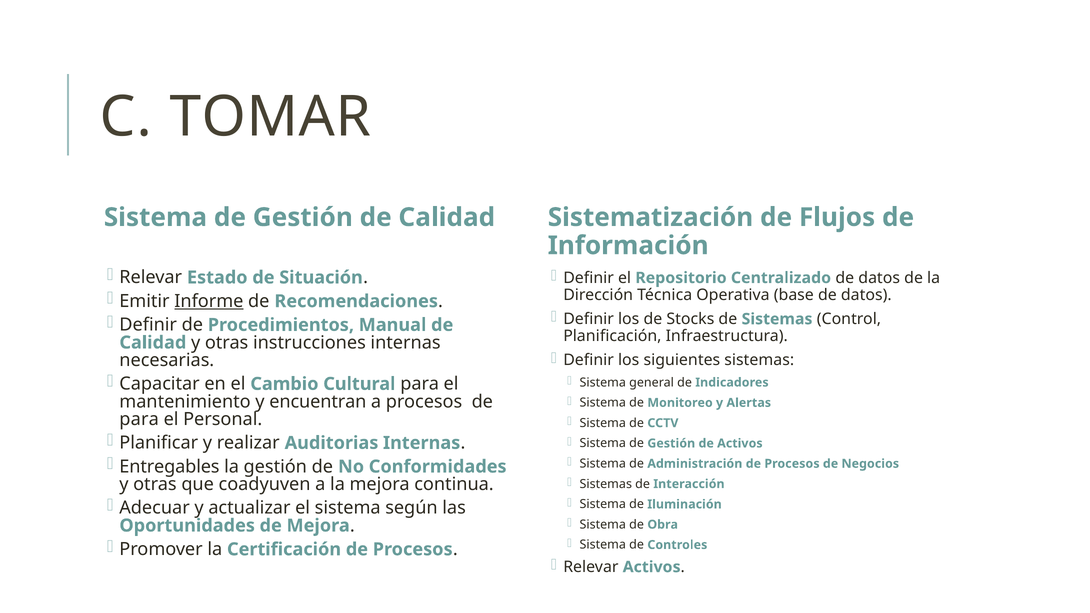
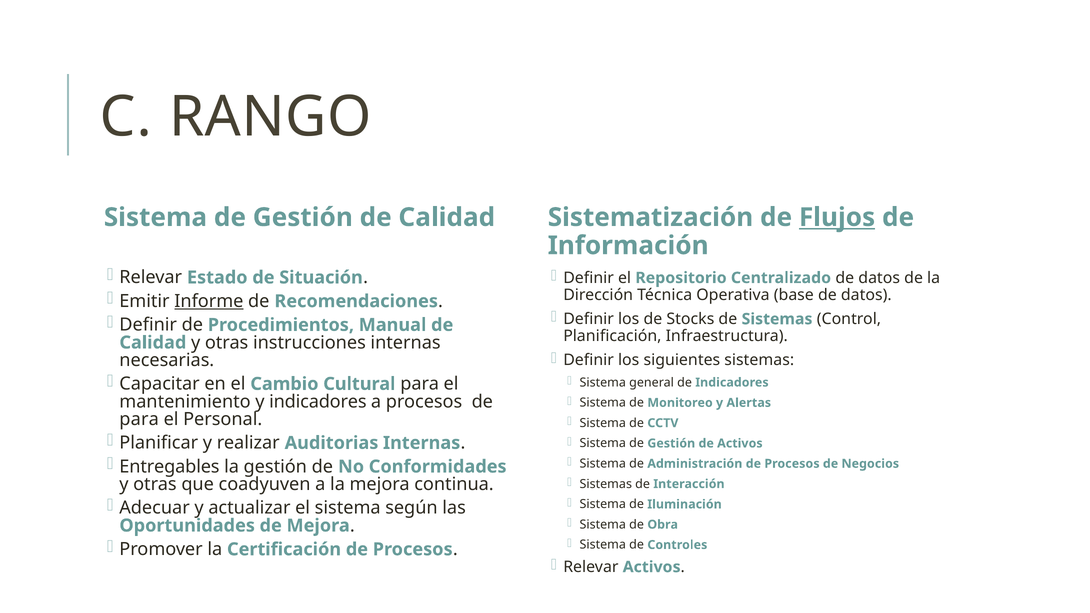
TOMAR: TOMAR -> RANGO
Flujos underline: none -> present
y encuentran: encuentran -> indicadores
